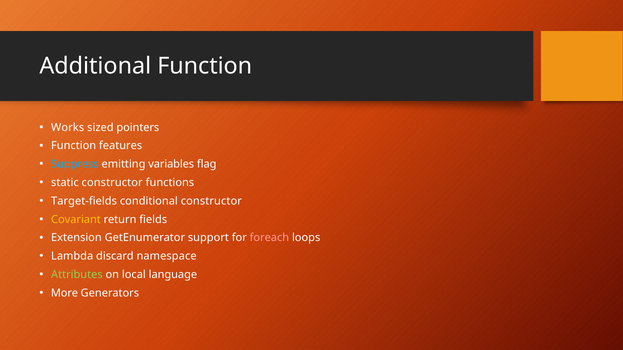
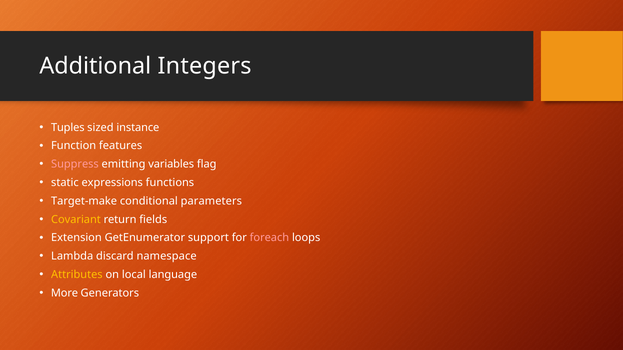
Additional Function: Function -> Integers
Works: Works -> Tuples
pointers: pointers -> instance
Suppress colour: light blue -> pink
static constructor: constructor -> expressions
Target-fields: Target-fields -> Target-make
conditional constructor: constructor -> parameters
Attributes colour: light green -> yellow
